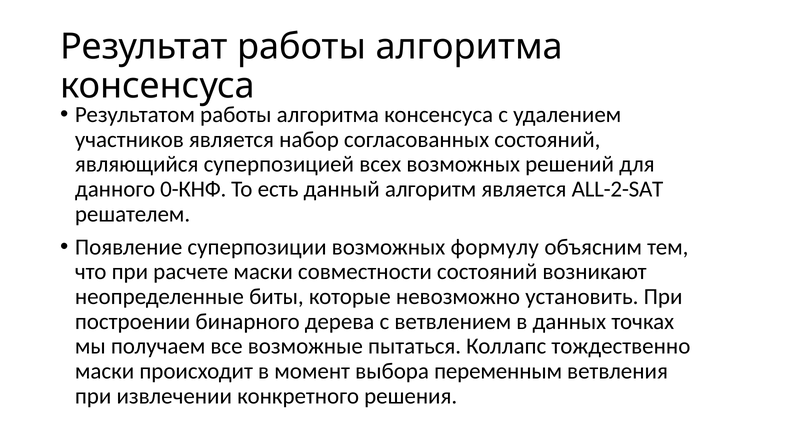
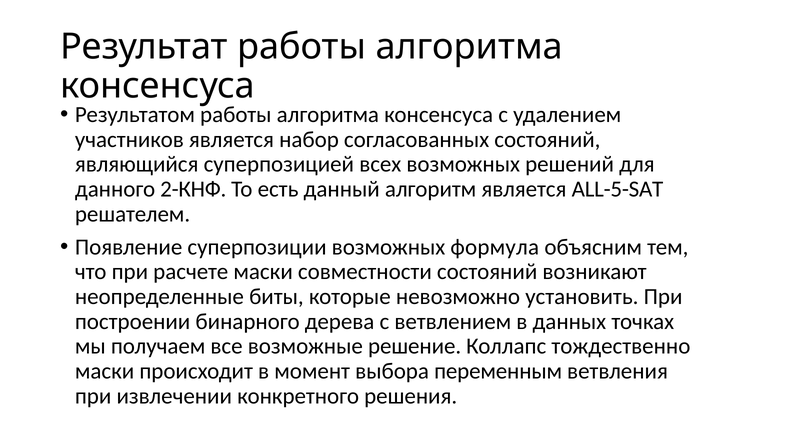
0-КНФ: 0-КНФ -> 2-КНФ
ALL-2-SAT: ALL-2-SAT -> ALL-5-SAT
формулу: формулу -> формула
пытаться: пытаться -> решение
